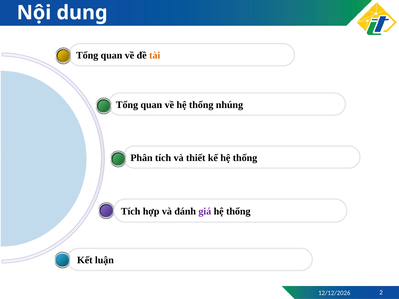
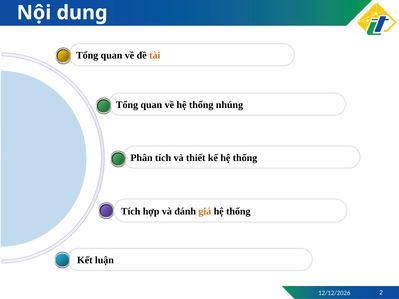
giá colour: purple -> orange
